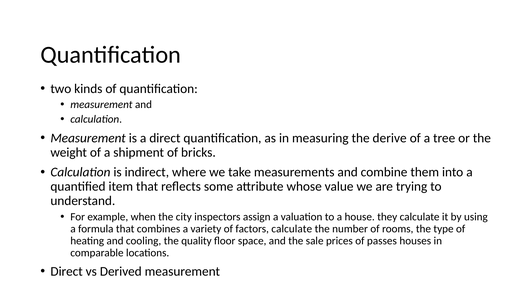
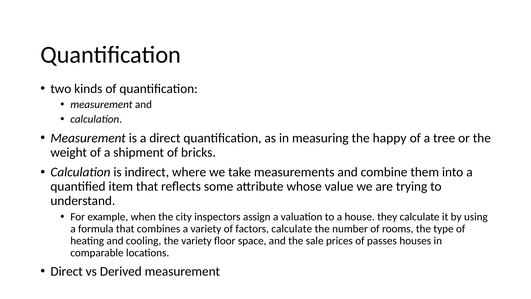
derive: derive -> happy
the quality: quality -> variety
